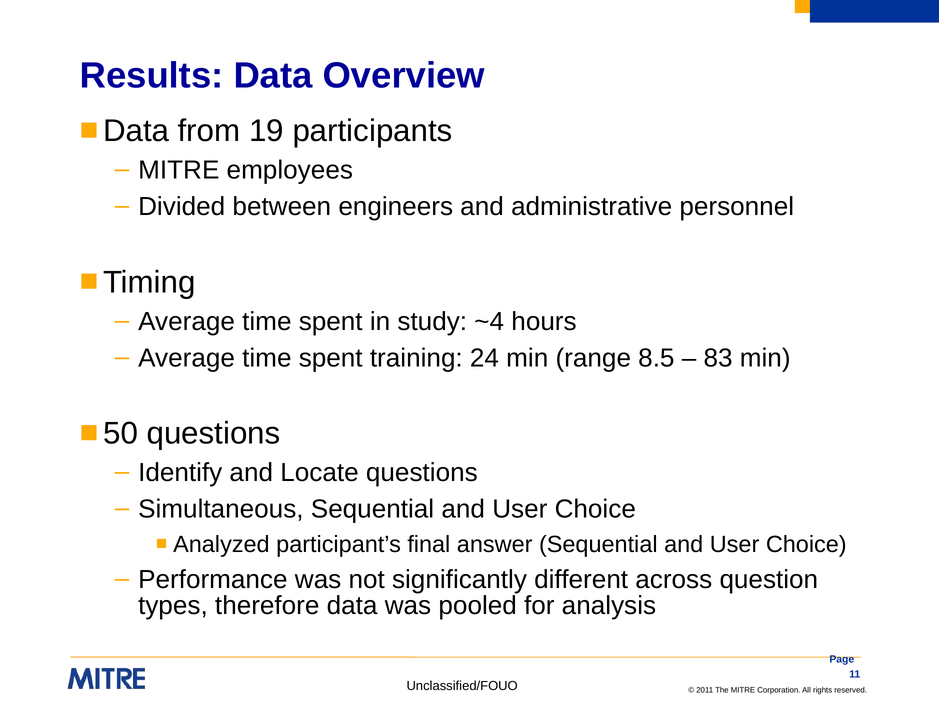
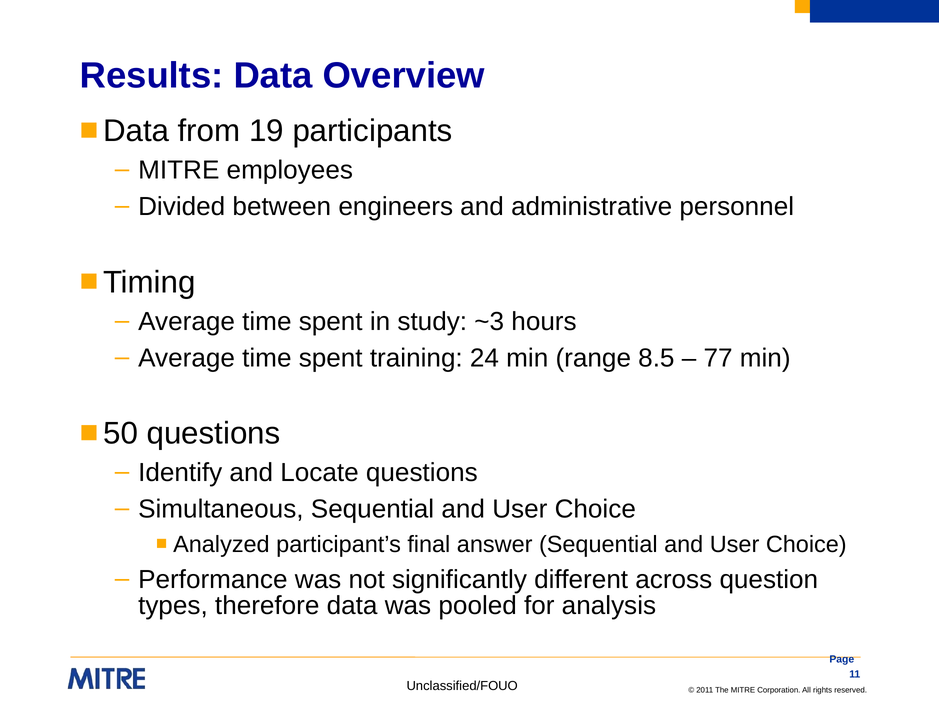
~4: ~4 -> ~3
83: 83 -> 77
